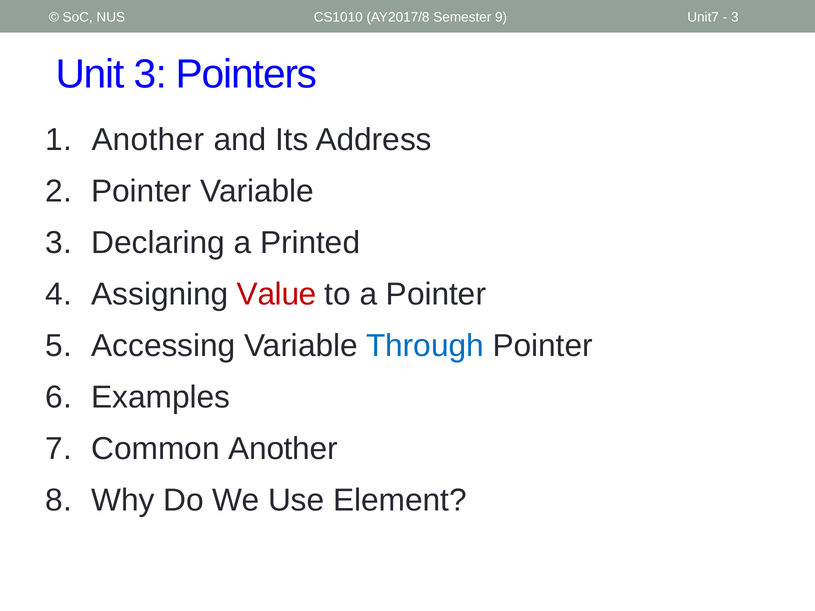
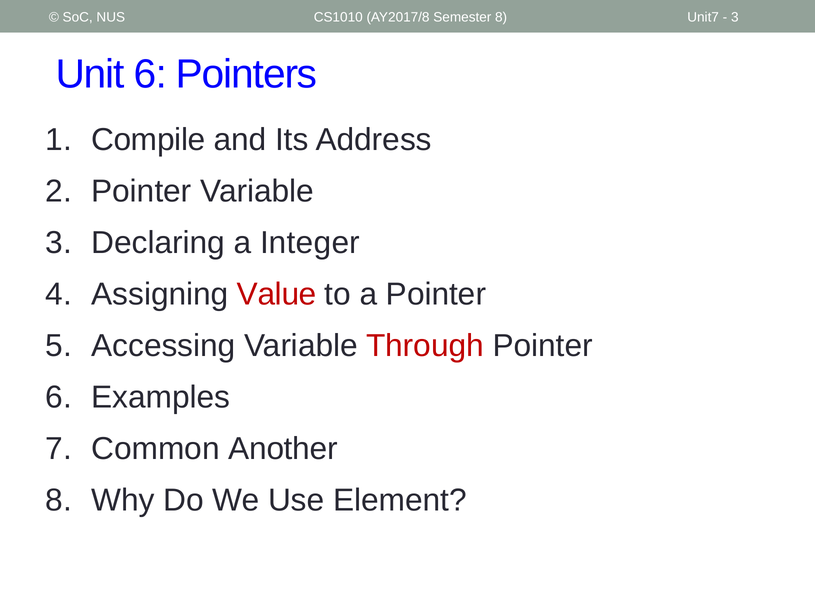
Semester 9: 9 -> 8
Unit 3: 3 -> 6
1 Another: Another -> Compile
Printed: Printed -> Integer
Through colour: blue -> red
